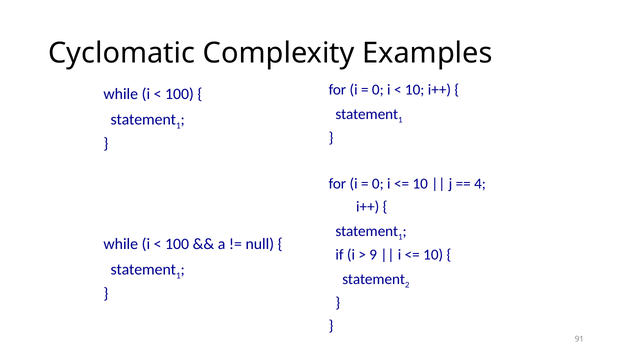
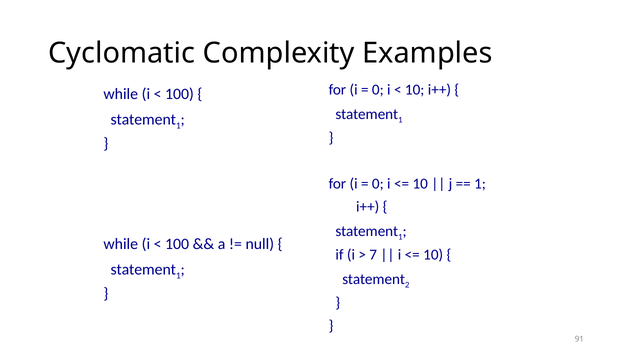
4 at (480, 183): 4 -> 1
9: 9 -> 7
